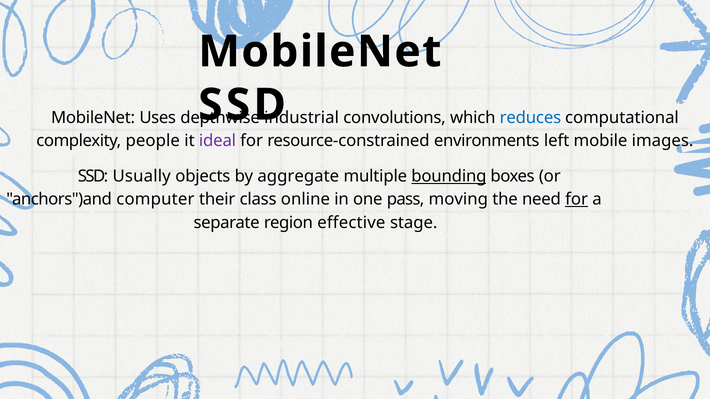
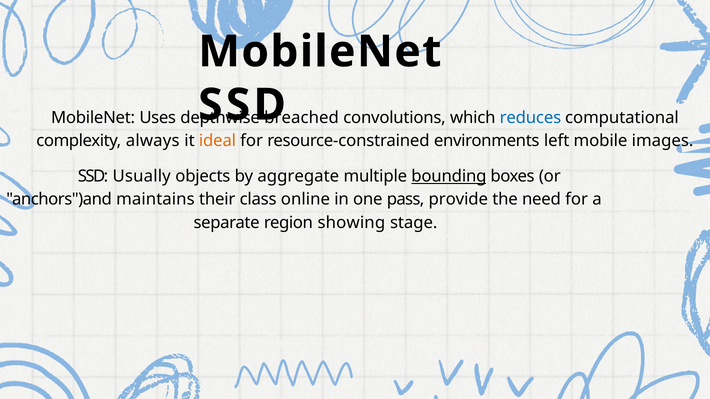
industrial: industrial -> breached
people: people -> always
ideal colour: purple -> orange
computer: computer -> maintains
moving: moving -> provide
for at (577, 200) underline: present -> none
effective: effective -> showing
